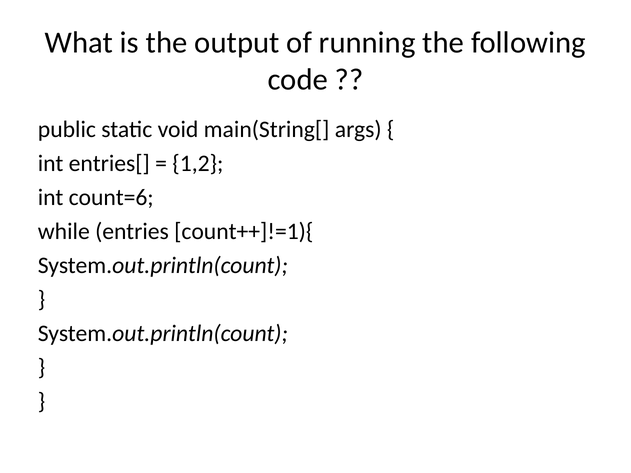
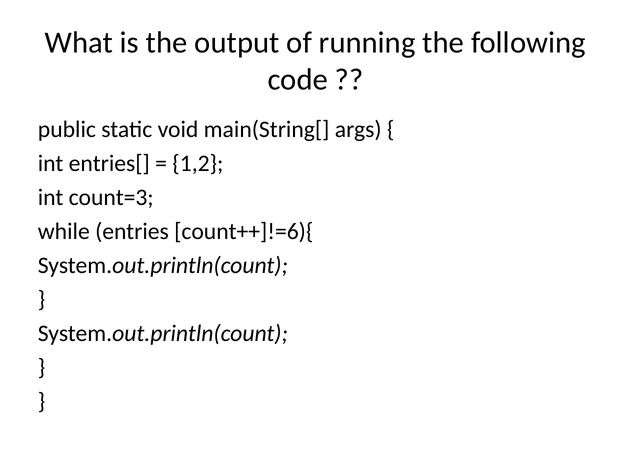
count=6: count=6 -> count=3
count++]!=1){: count++]!=1){ -> count++]!=6){
